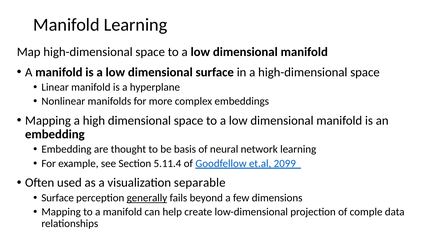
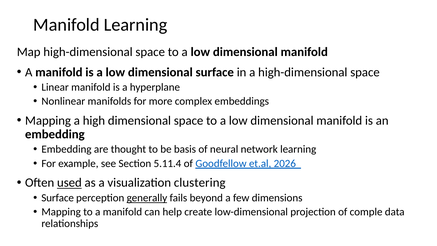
2099: 2099 -> 2026
used underline: none -> present
separable: separable -> clustering
